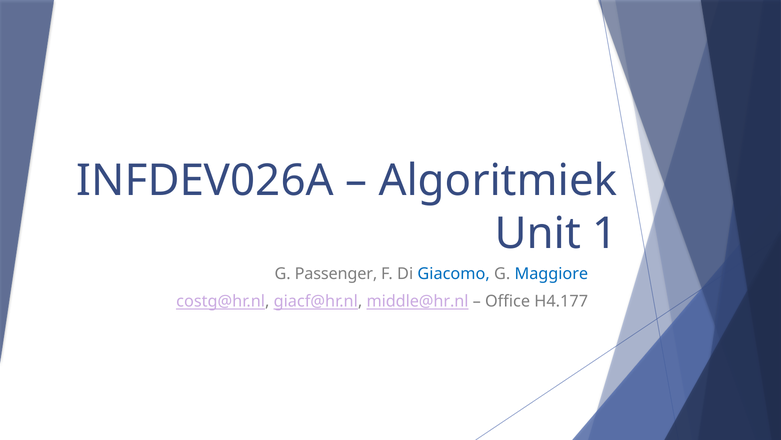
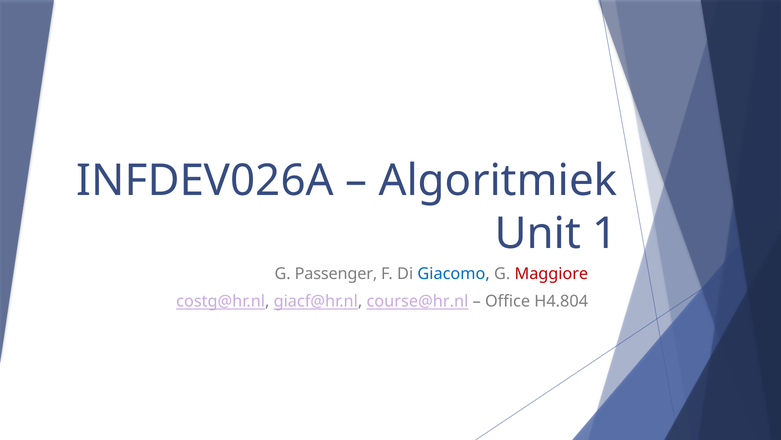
Maggiore colour: blue -> red
middle@hr.nl: middle@hr.nl -> course@hr.nl
H4.177: H4.177 -> H4.804
